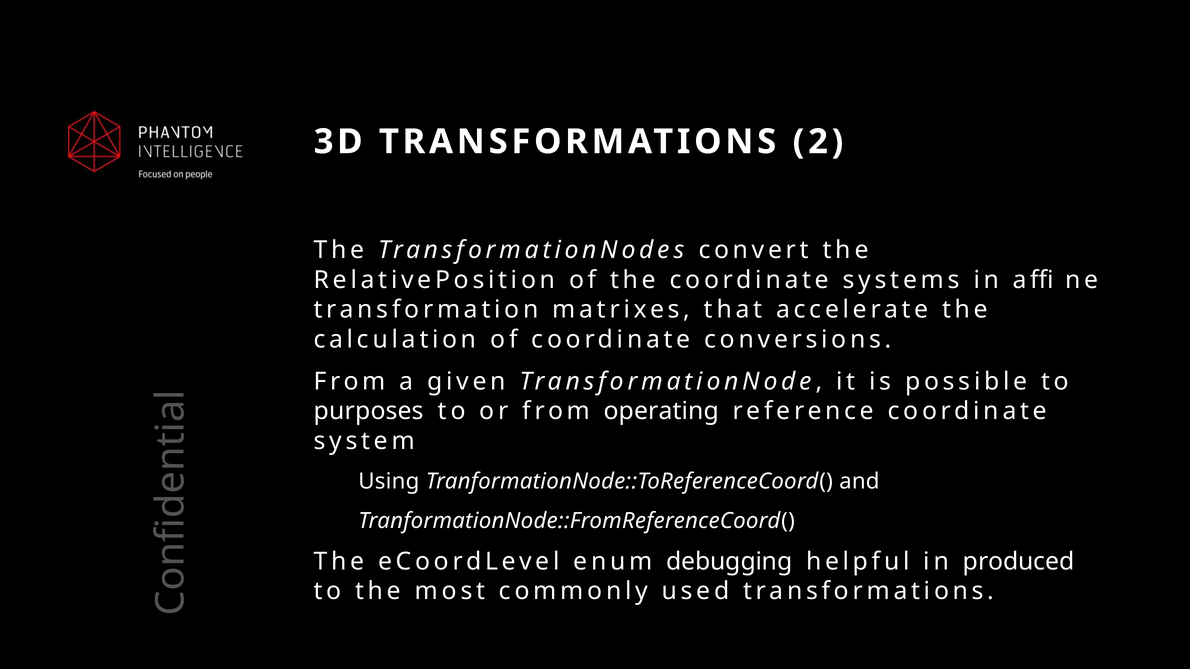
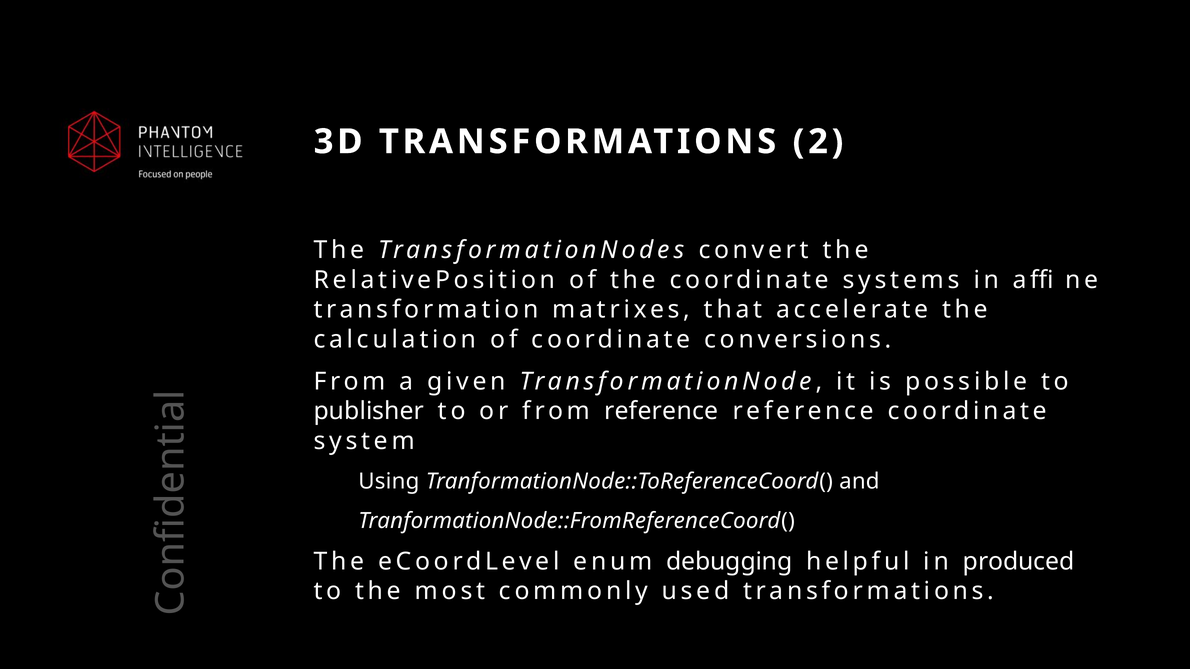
purposes: purposes -> publisher
from operating: operating -> reference
